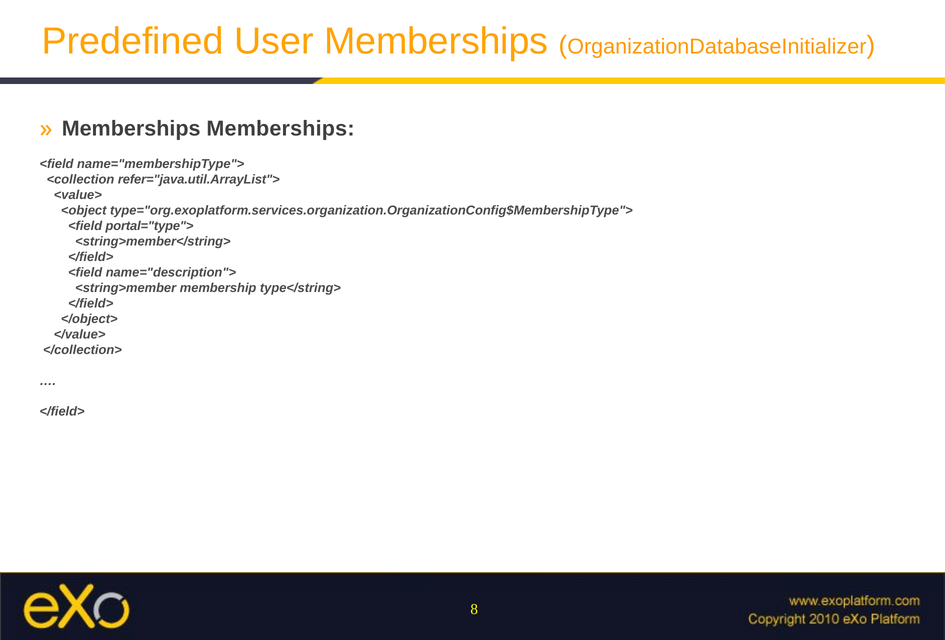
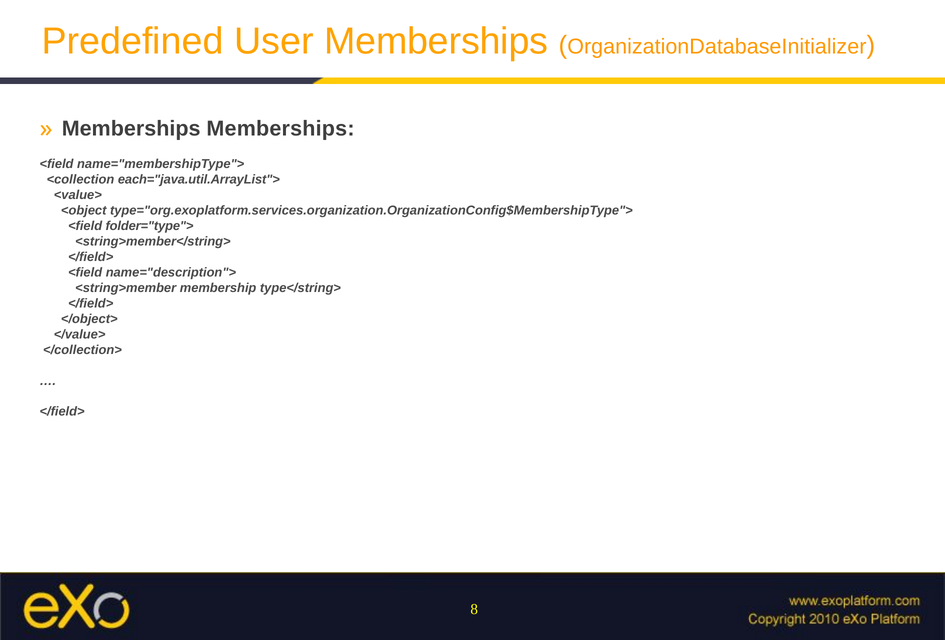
refer="java.util.ArrayList">: refer="java.util.ArrayList"> -> each="java.util.ArrayList">
portal="type">: portal="type"> -> folder="type">
